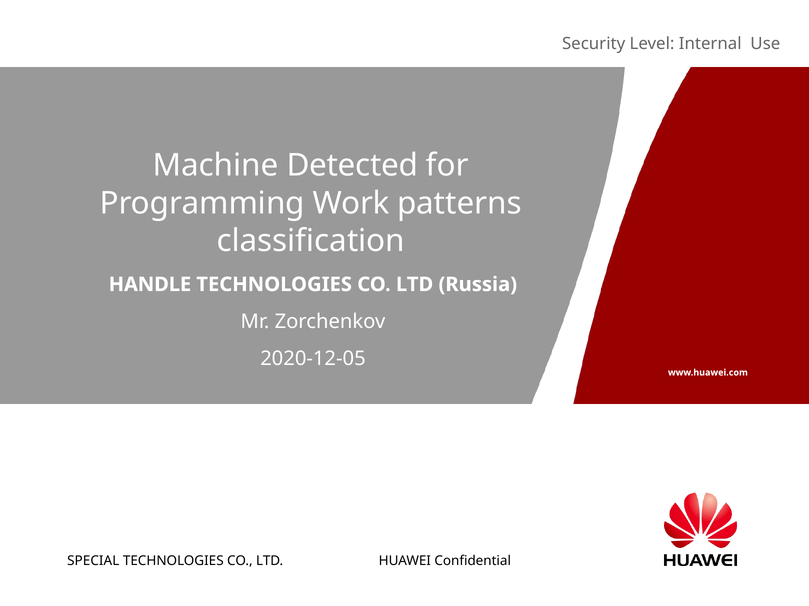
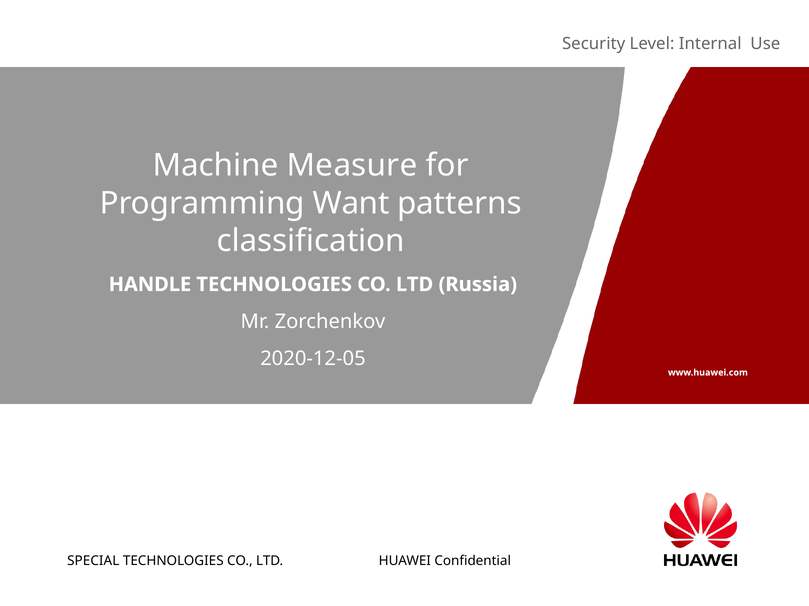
Detected: Detected -> Measure
Work: Work -> Want
